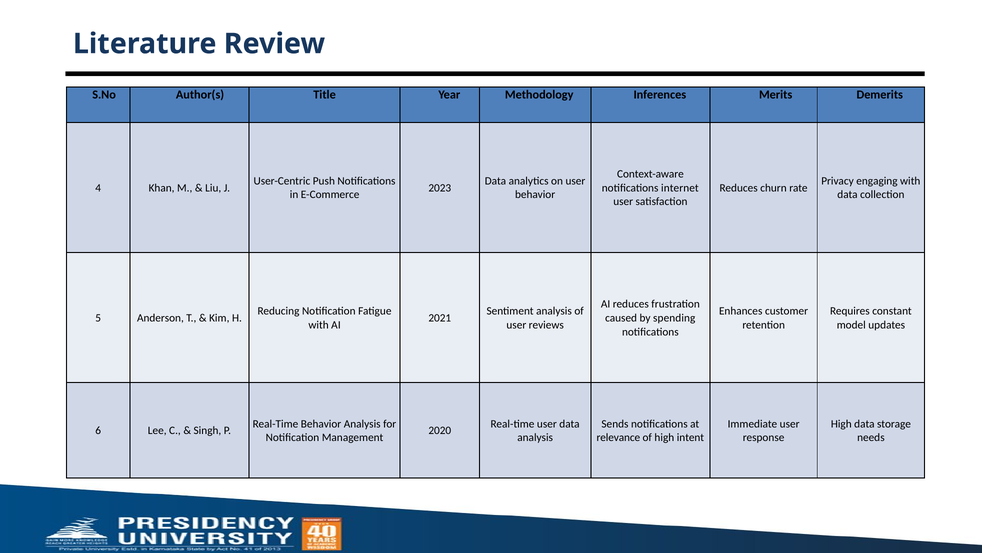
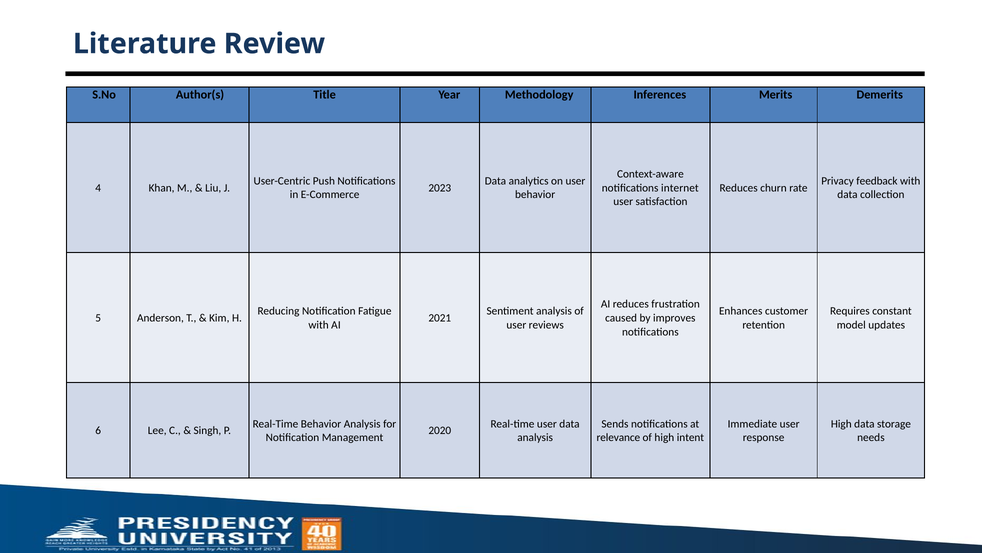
engaging: engaging -> feedback
spending: spending -> improves
